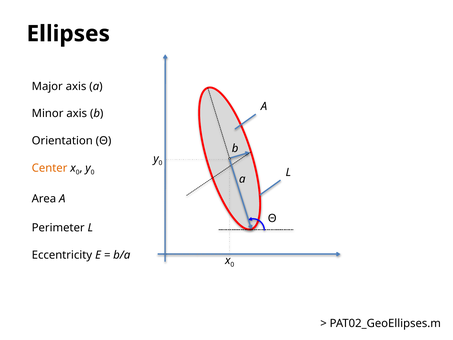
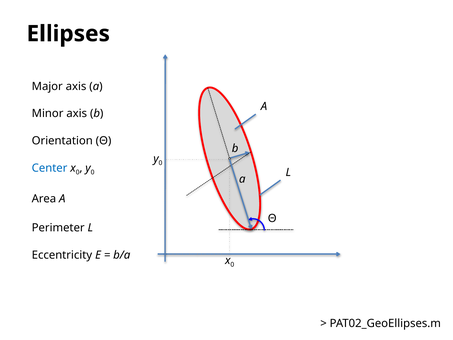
Center colour: orange -> blue
